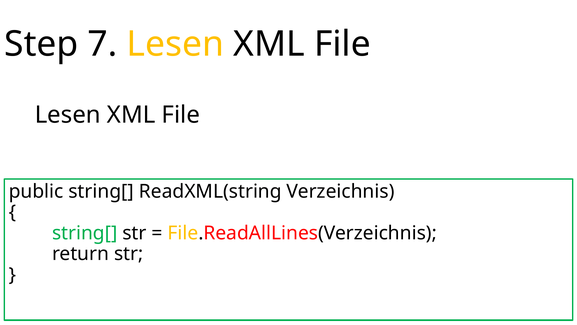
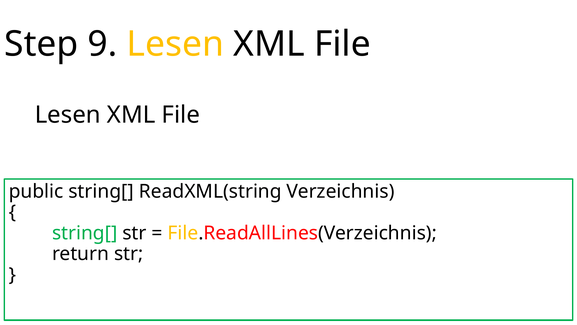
7: 7 -> 9
